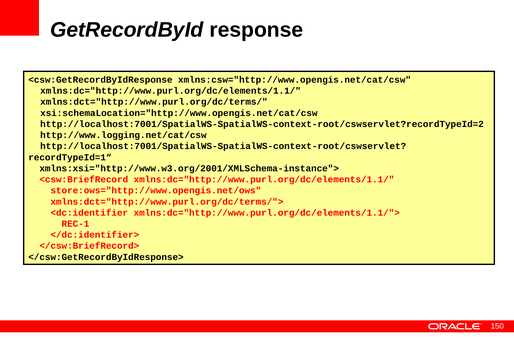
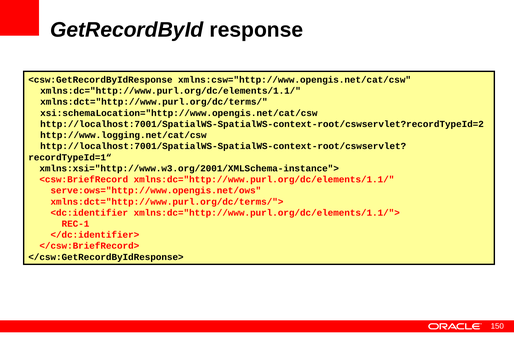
store:ows="http://www.opengis.net/ows: store:ows="http://www.opengis.net/ows -> serve:ows="http://www.opengis.net/ows
